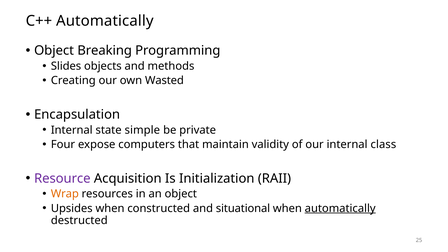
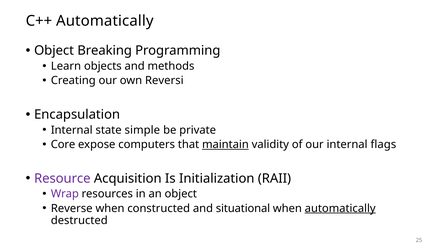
Slides: Slides -> Learn
Wasted: Wasted -> Reversi
Four: Four -> Core
maintain underline: none -> present
class: class -> flags
Wrap colour: orange -> purple
Upsides: Upsides -> Reverse
